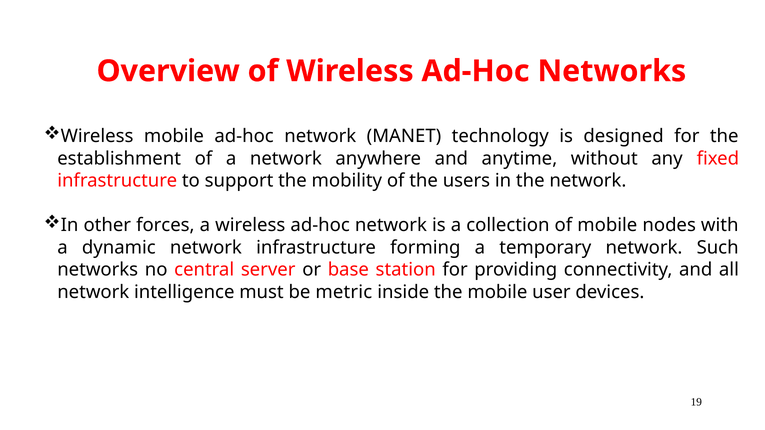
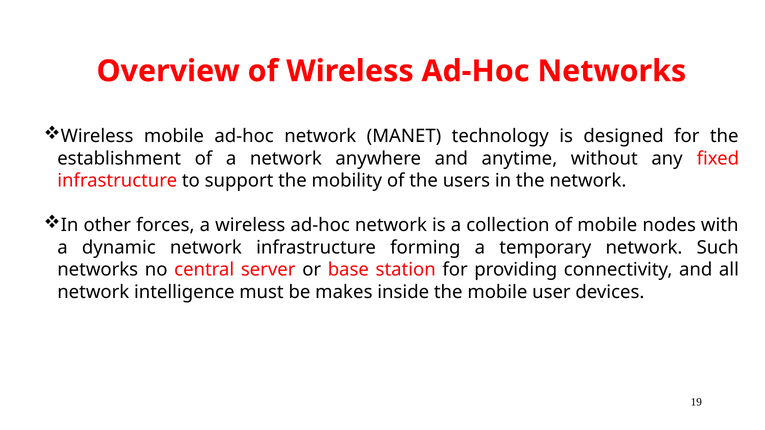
metric: metric -> makes
